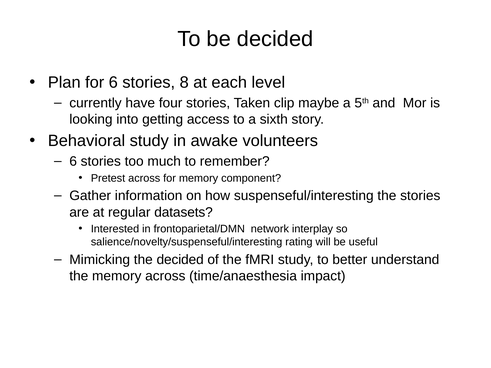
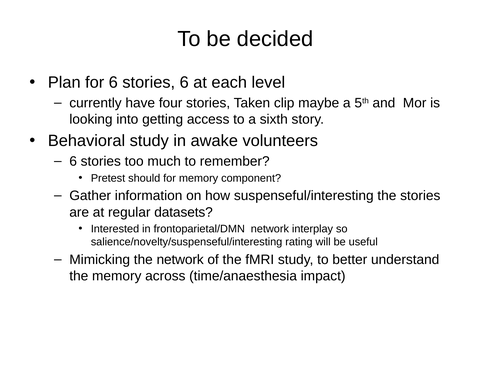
stories 8: 8 -> 6
Pretest across: across -> should
the decided: decided -> network
